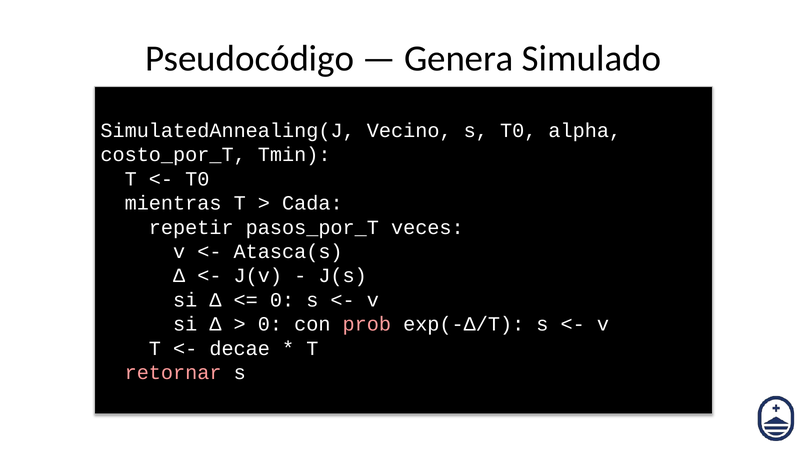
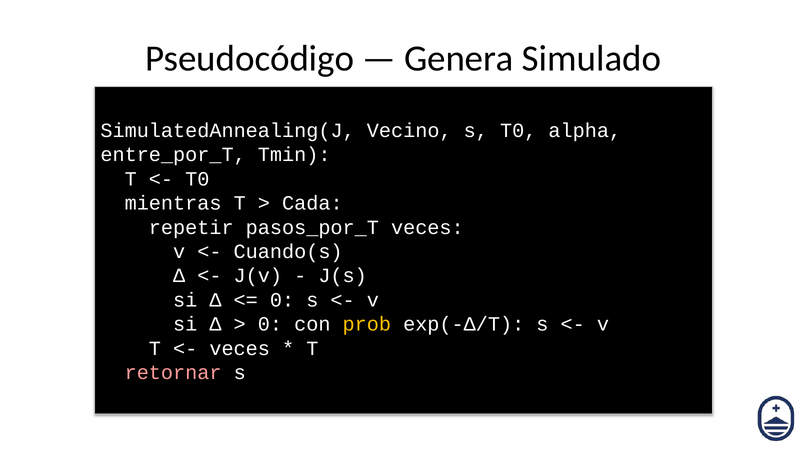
costo_por_T: costo_por_T -> entre_por_T
Atasca(s: Atasca(s -> Cuando(s
prob colour: pink -> yellow
decae at (240, 348): decae -> veces
